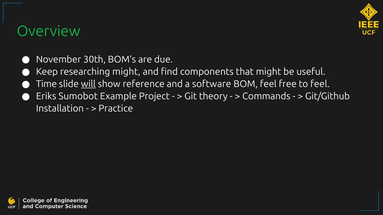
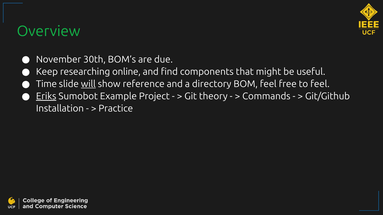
researching might: might -> online
software: software -> directory
Eriks underline: none -> present
